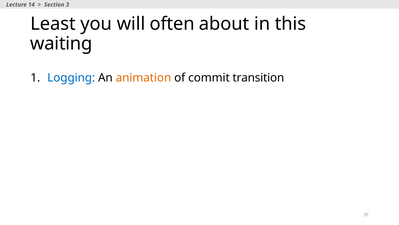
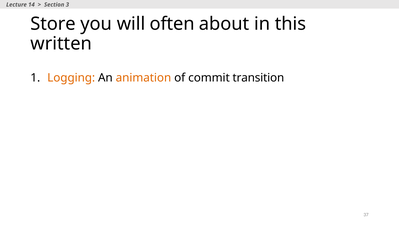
Least: Least -> Store
waiting: waiting -> written
Logging colour: blue -> orange
